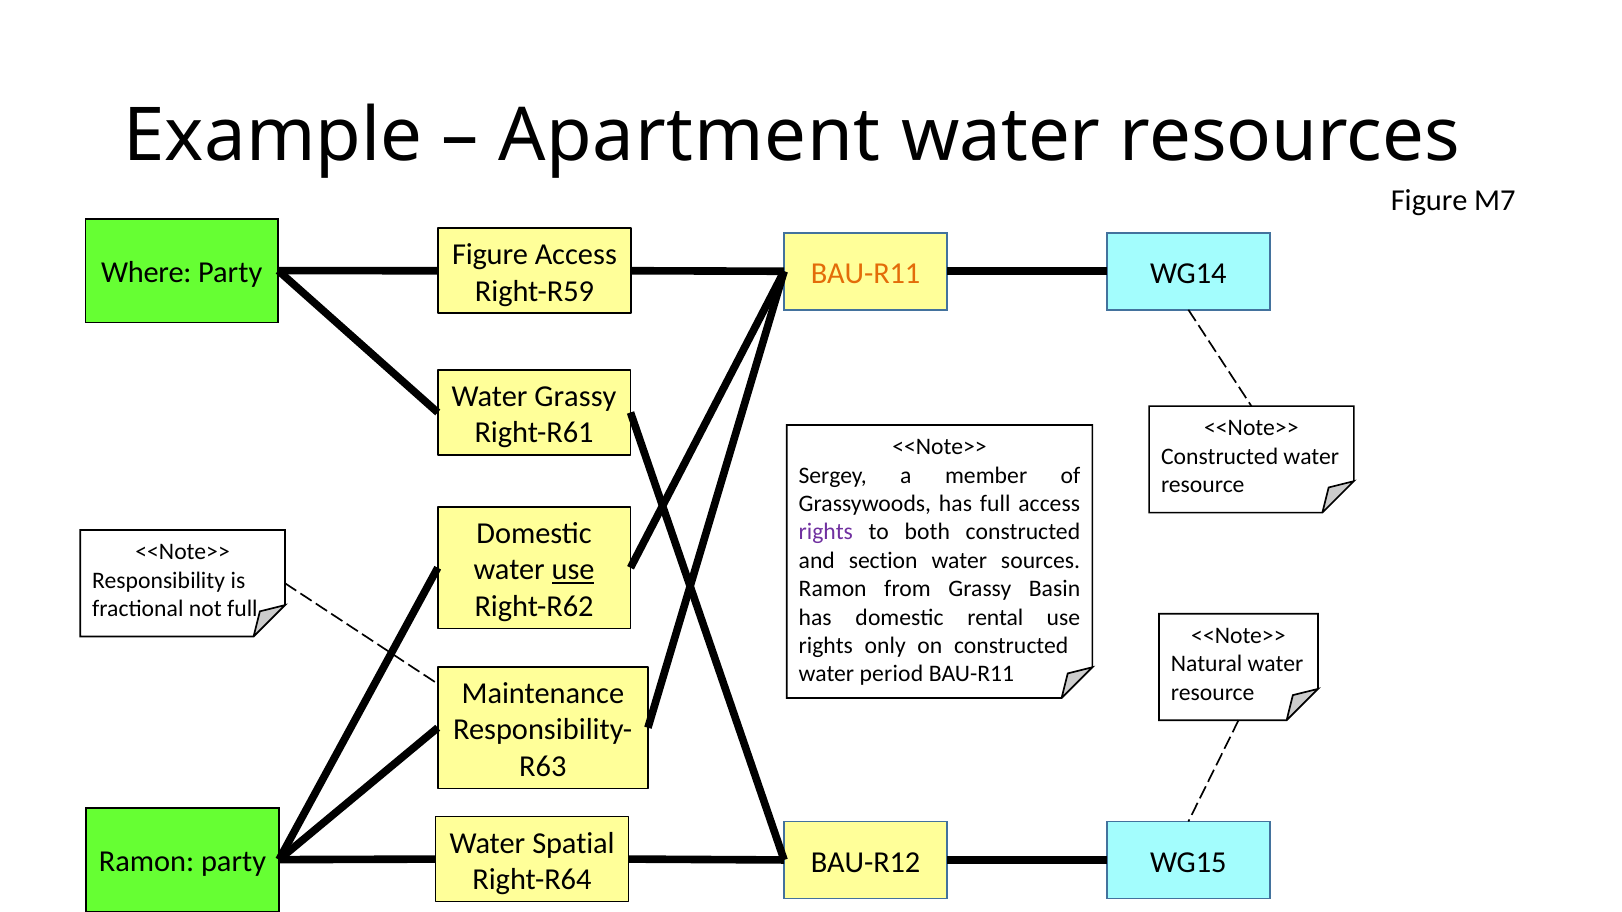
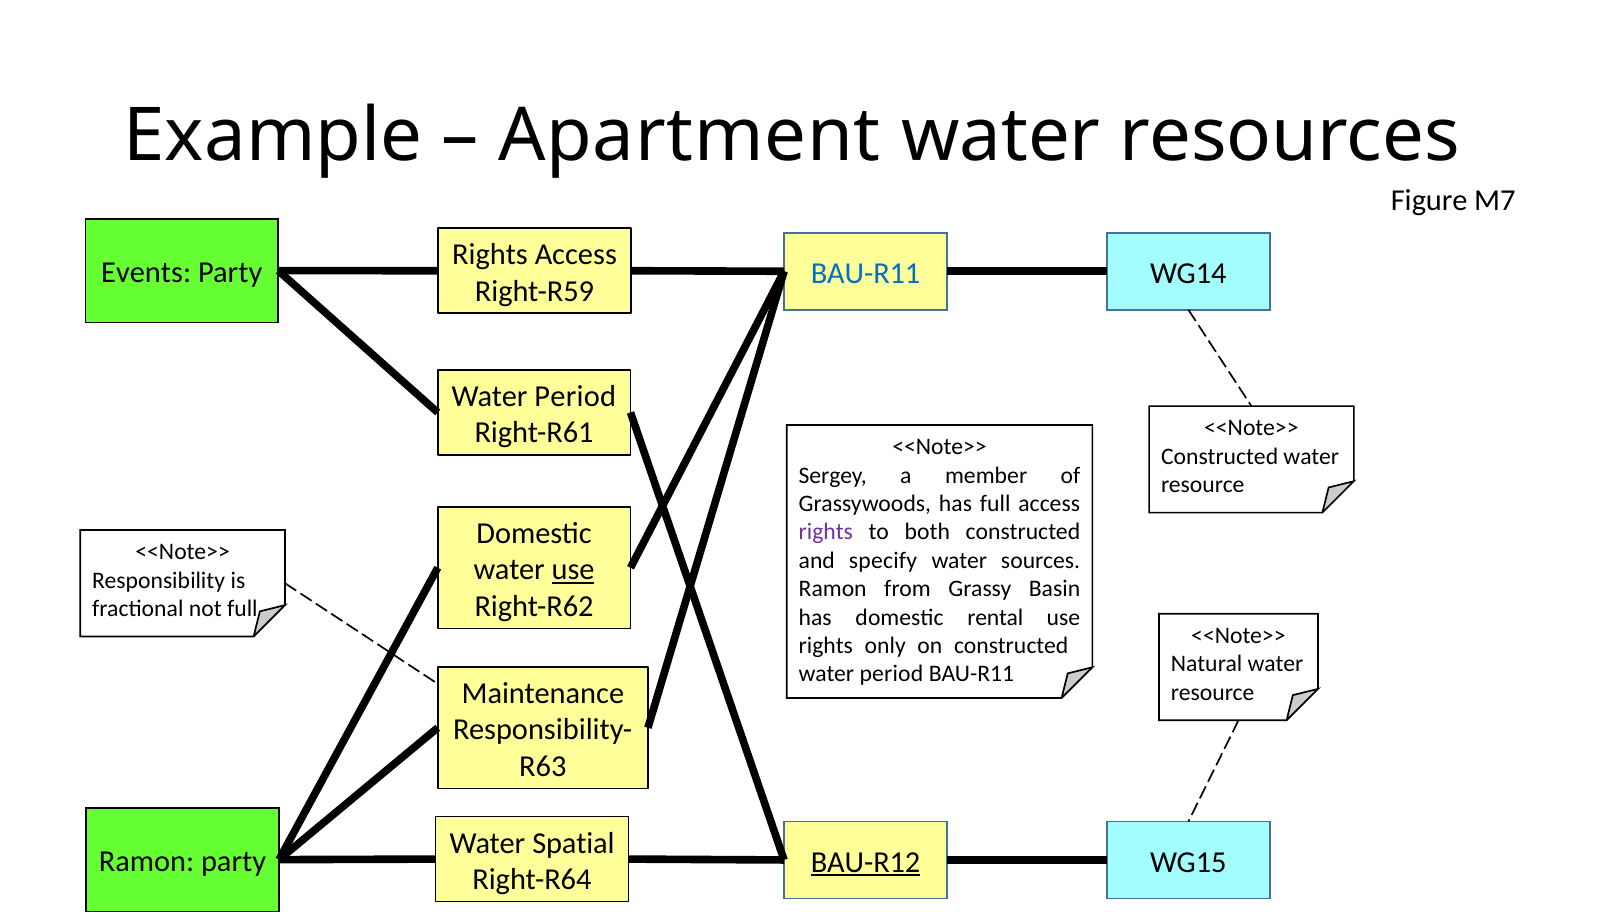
Figure at (490, 255): Figure -> Rights
Where: Where -> Events
BAU-R11 at (866, 273) colour: orange -> blue
Grassy at (575, 397): Grassy -> Period
section: section -> specify
BAU-R12 underline: none -> present
